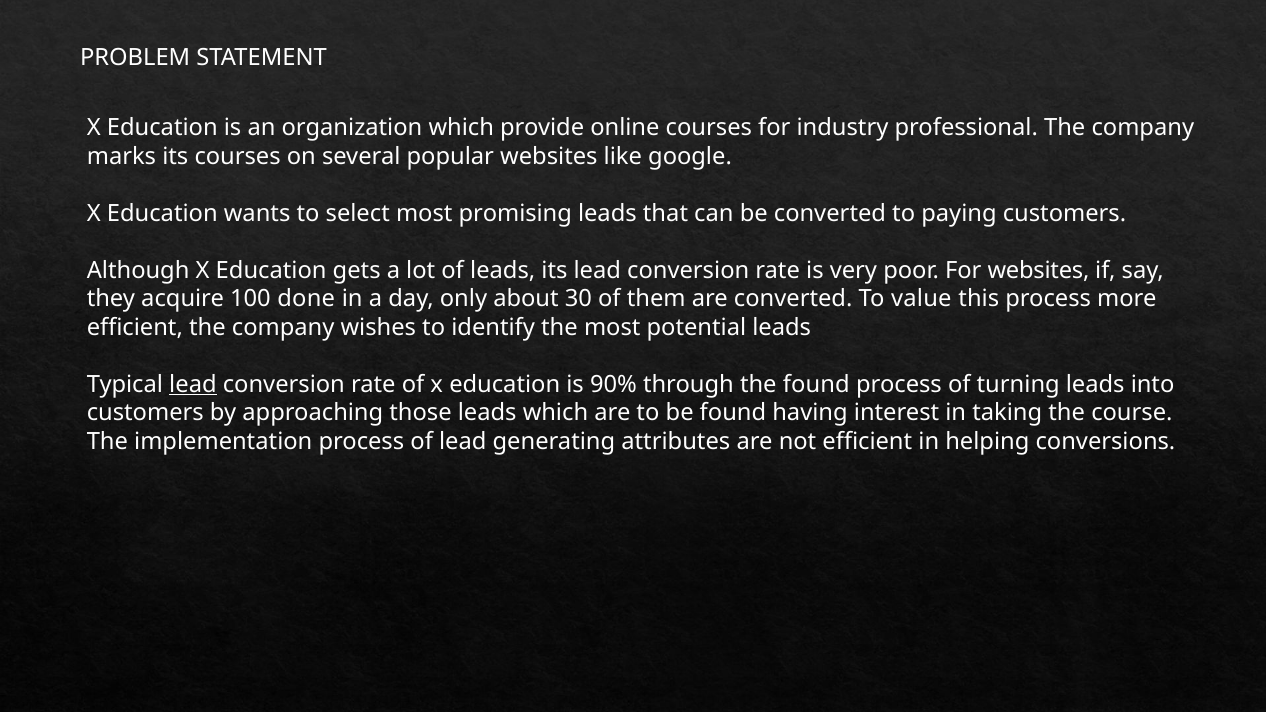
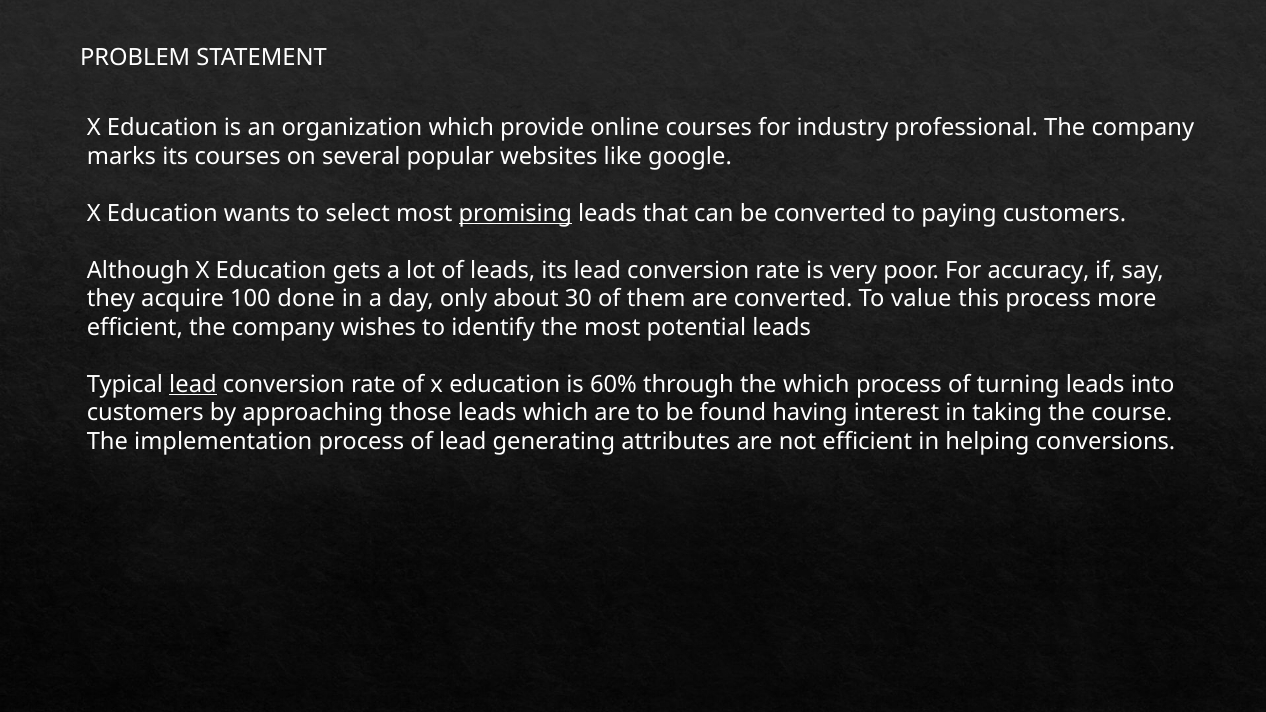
promising underline: none -> present
For websites: websites -> accuracy
90%: 90% -> 60%
the found: found -> which
